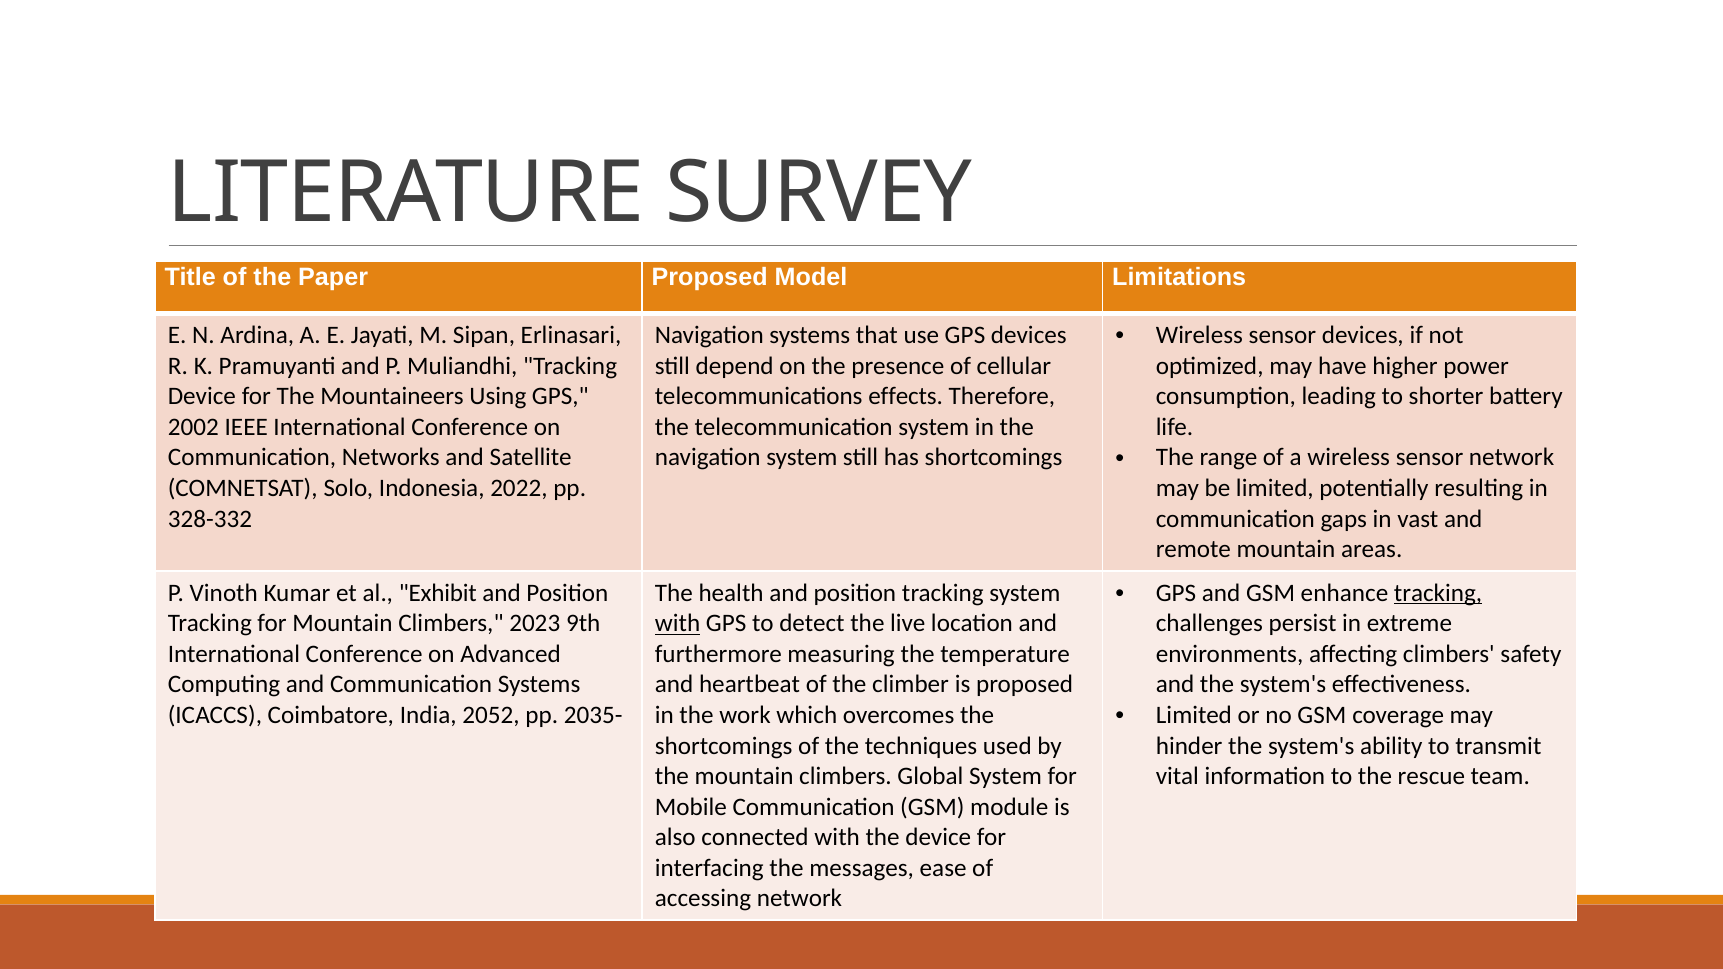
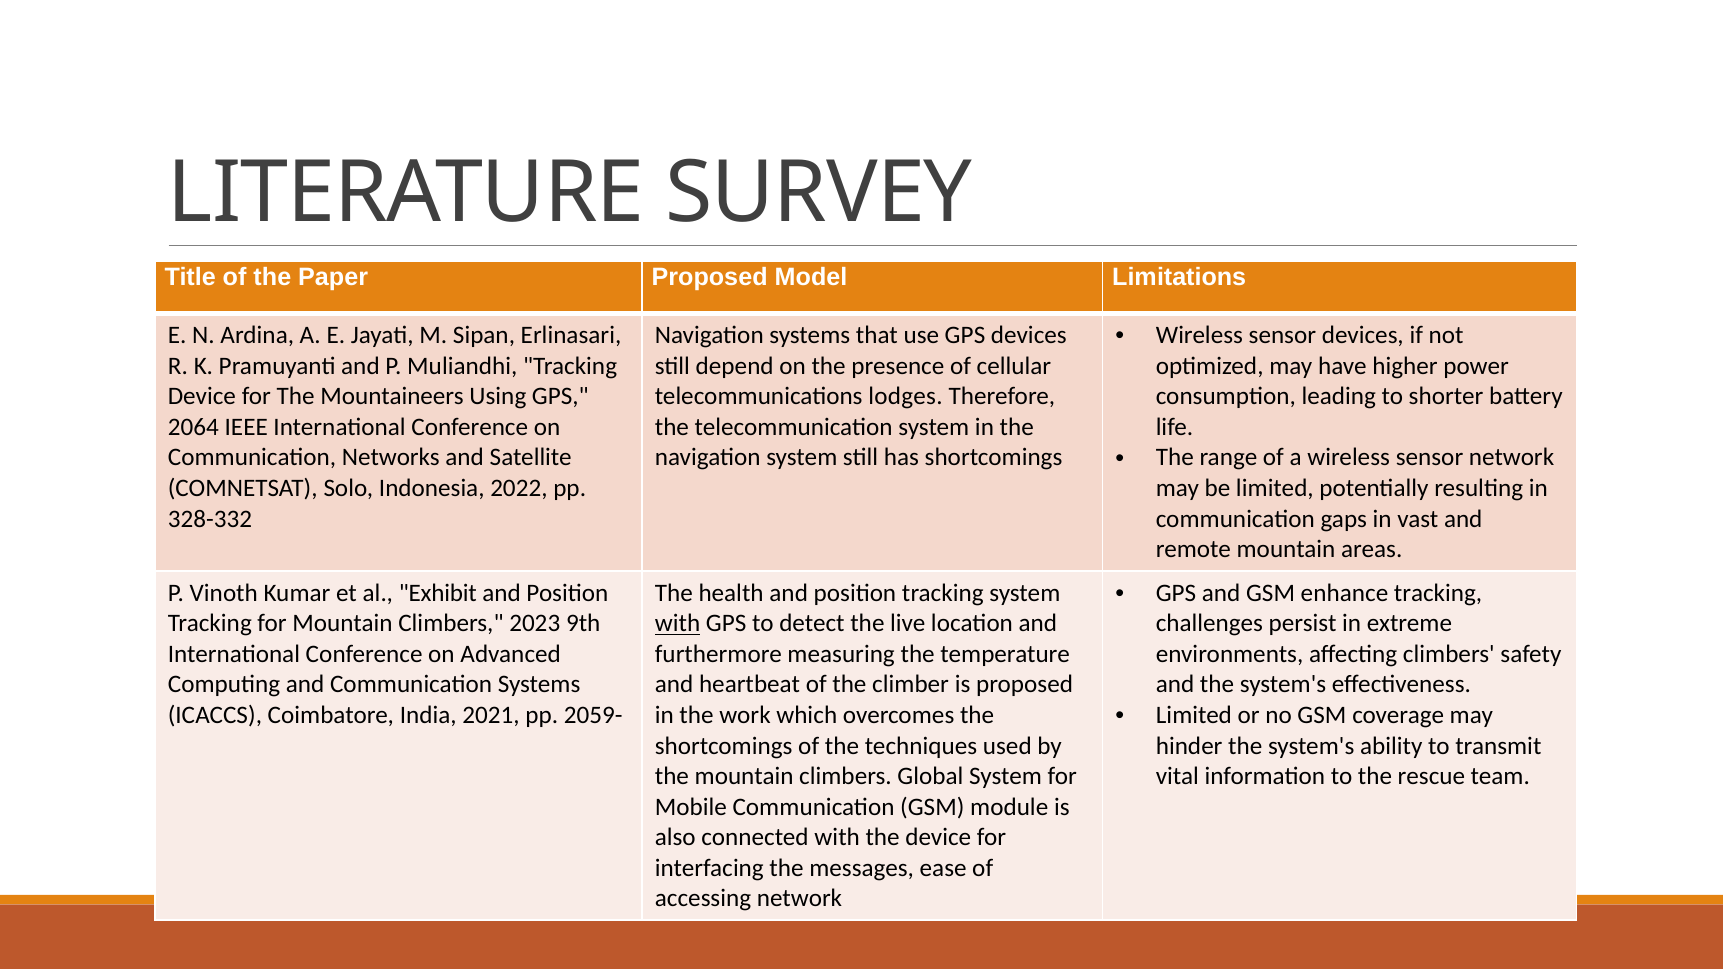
effects: effects -> lodges
2002: 2002 -> 2064
tracking at (1438, 593) underline: present -> none
2052: 2052 -> 2021
2035-: 2035- -> 2059-
